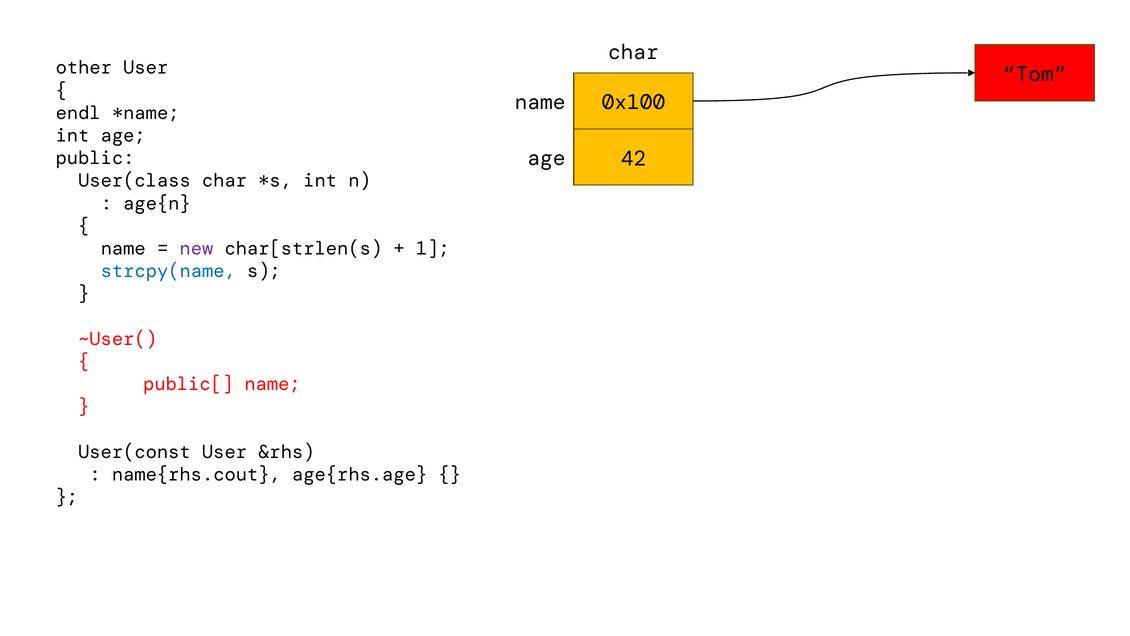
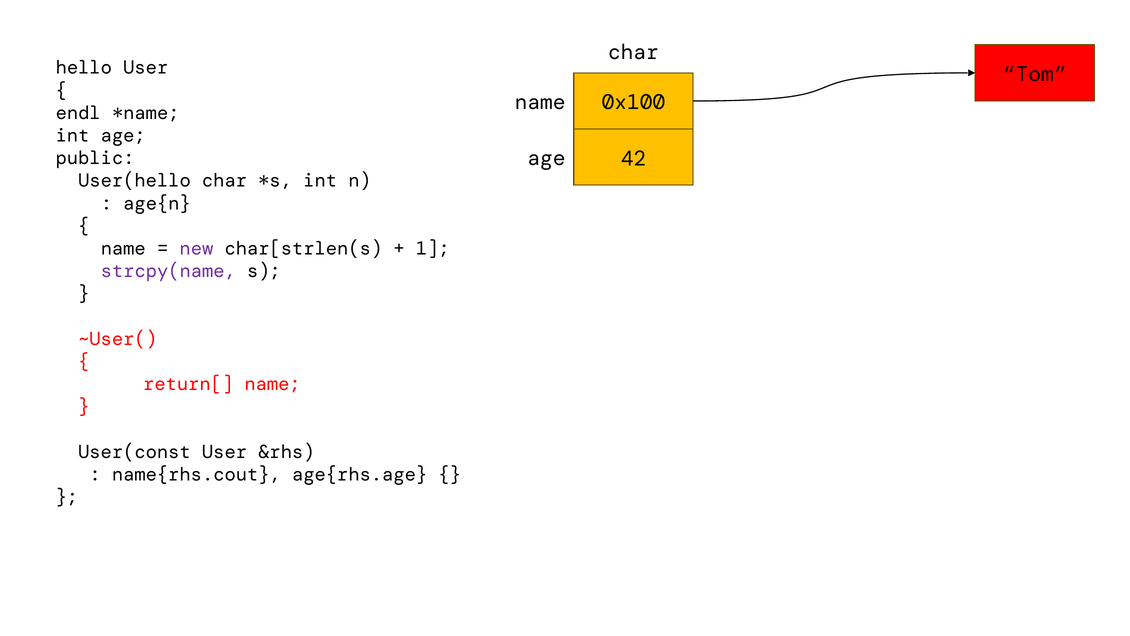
other: other -> hello
User(class: User(class -> User(hello
strcpy(name colour: blue -> purple
public[: public[ -> return[
